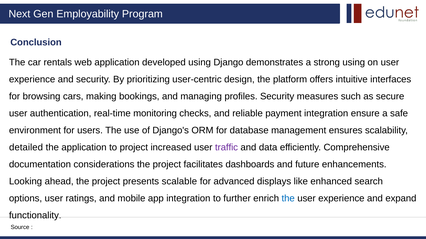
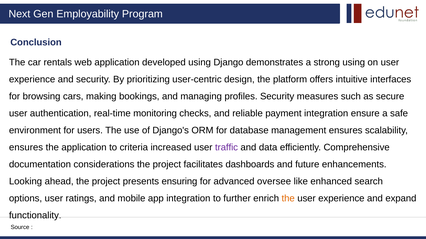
detailed at (26, 148): detailed -> ensures
to project: project -> criteria
scalable: scalable -> ensuring
displays: displays -> oversee
the at (288, 199) colour: blue -> orange
